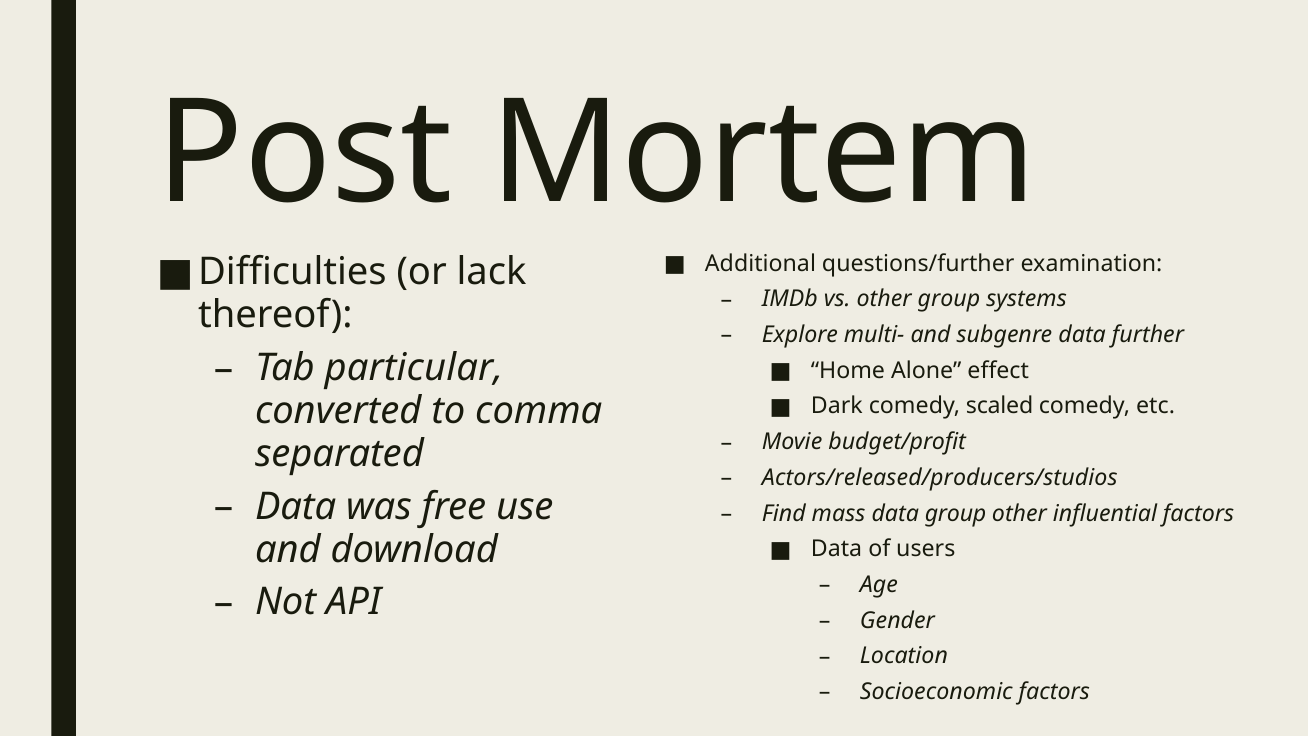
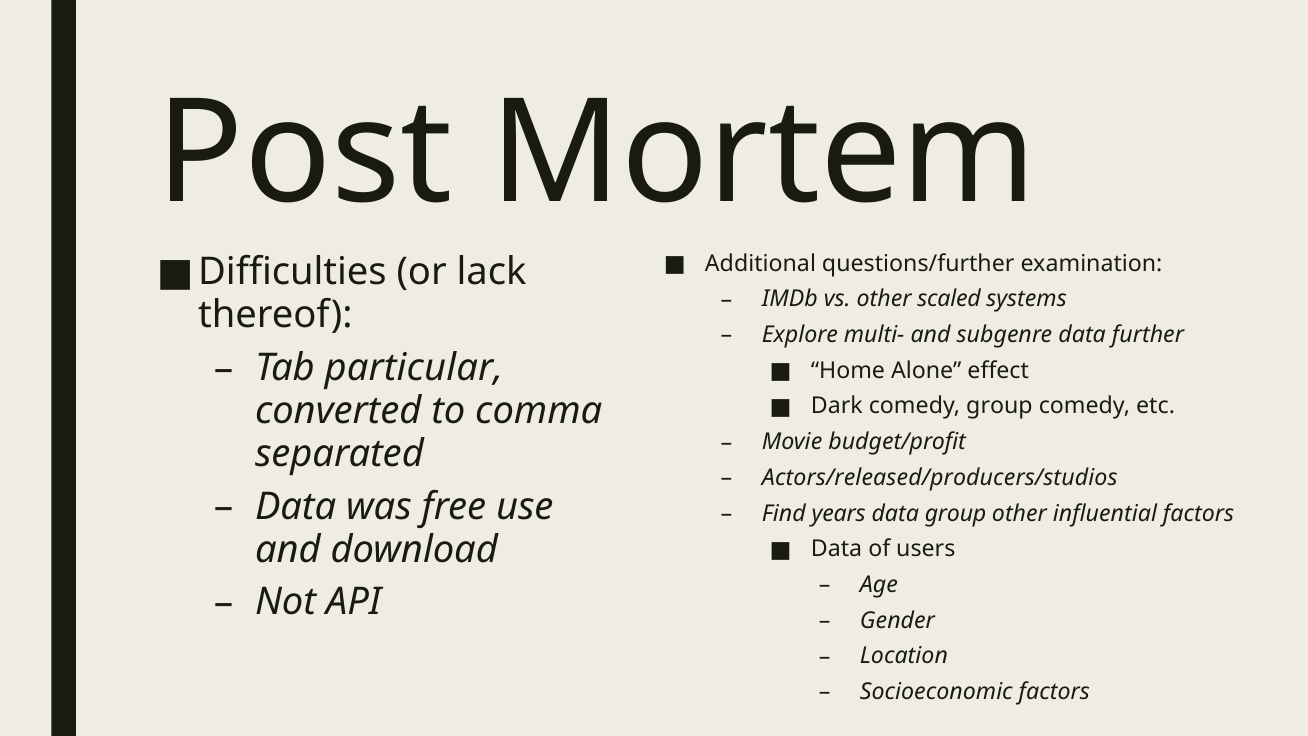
other group: group -> scaled
comedy scaled: scaled -> group
mass: mass -> years
